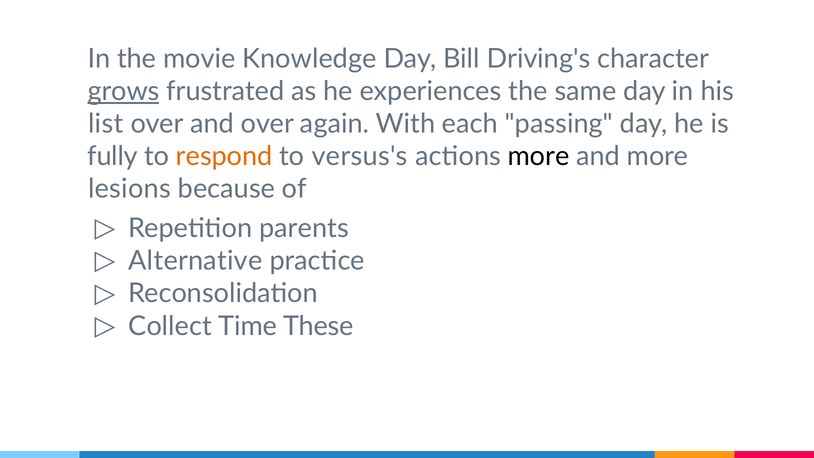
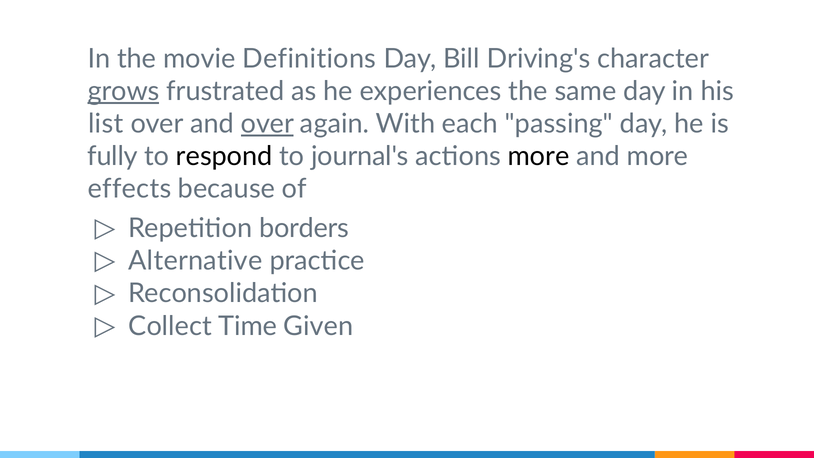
Knowledge: Knowledge -> Definitions
over at (267, 124) underline: none -> present
respond colour: orange -> black
versus's: versus's -> journal's
lesions: lesions -> effects
parents: parents -> borders
These: These -> Given
